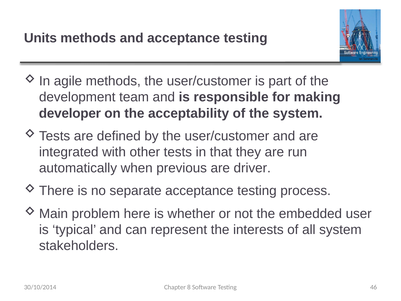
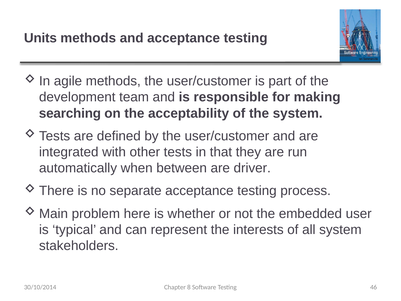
developer: developer -> searching
previous: previous -> between
